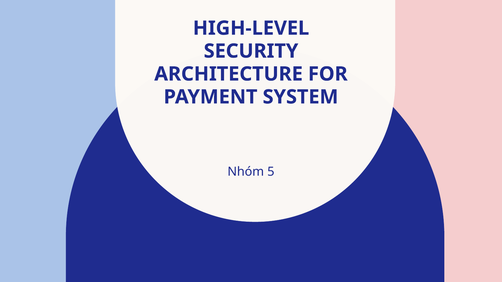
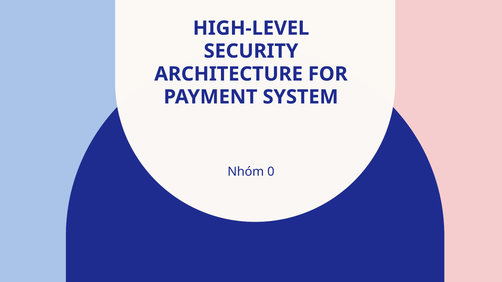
5: 5 -> 0
